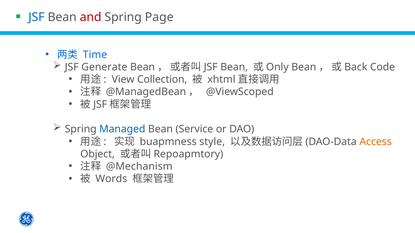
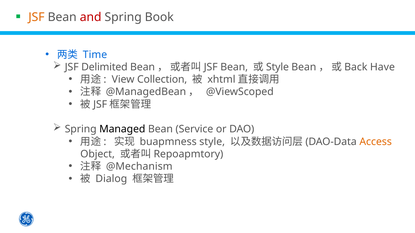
JSF at (36, 17) colour: blue -> orange
Page: Page -> Book
Generate: Generate -> Delimited
Only at (277, 67): Only -> Style
Code: Code -> Have
Managed colour: blue -> black
Words: Words -> Dialog
